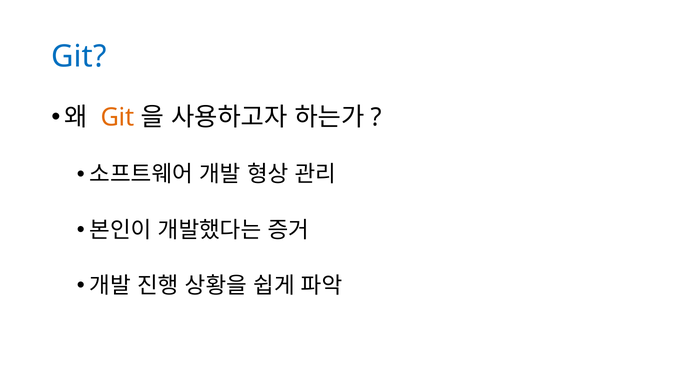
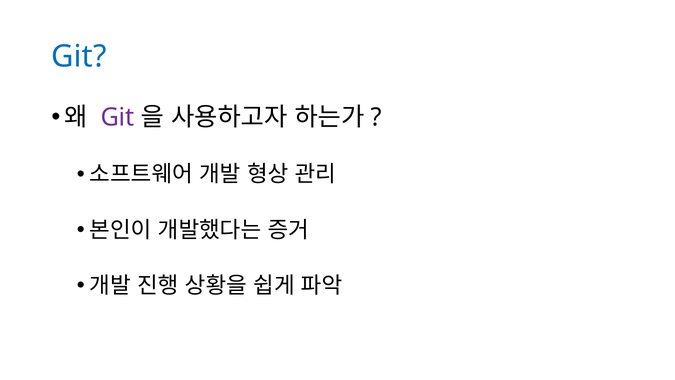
Git at (118, 117) colour: orange -> purple
